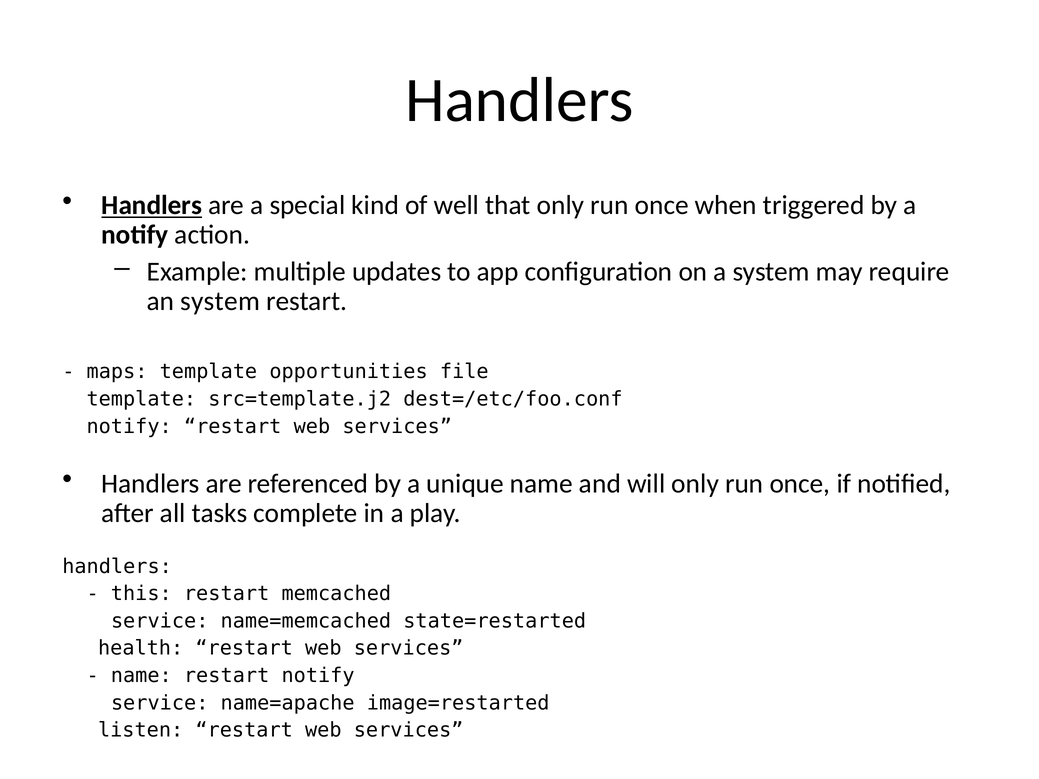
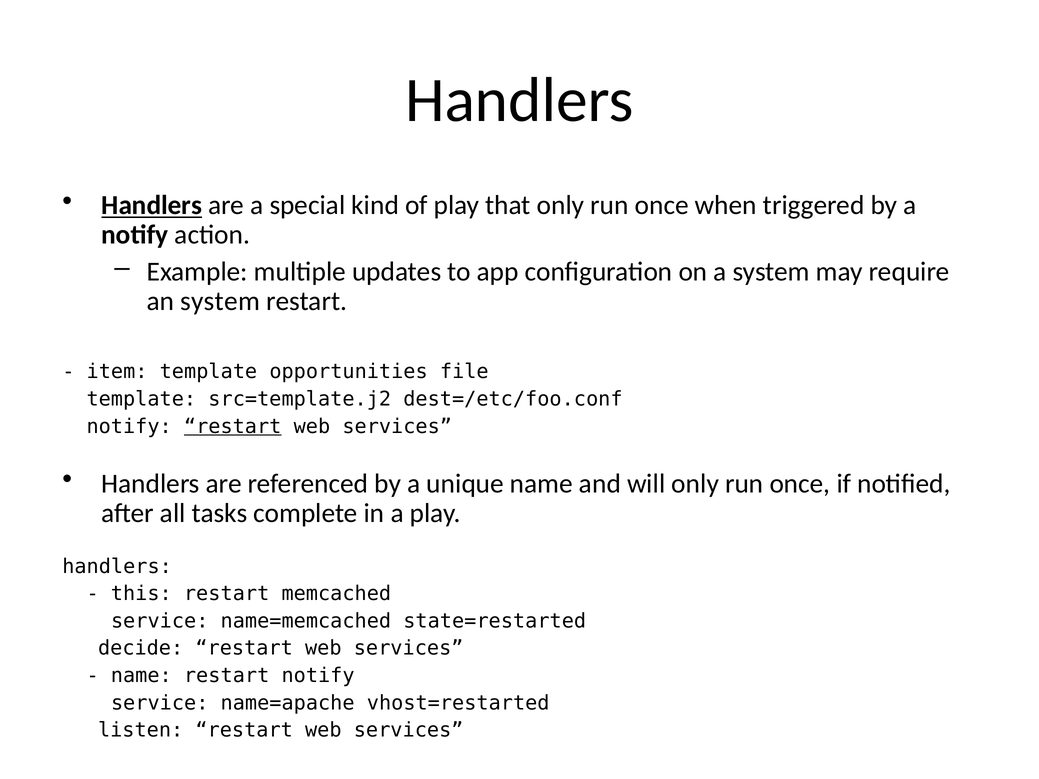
of well: well -> play
maps: maps -> item
restart at (233, 426) underline: none -> present
health: health -> decide
image=restarted: image=restarted -> vhost=restarted
